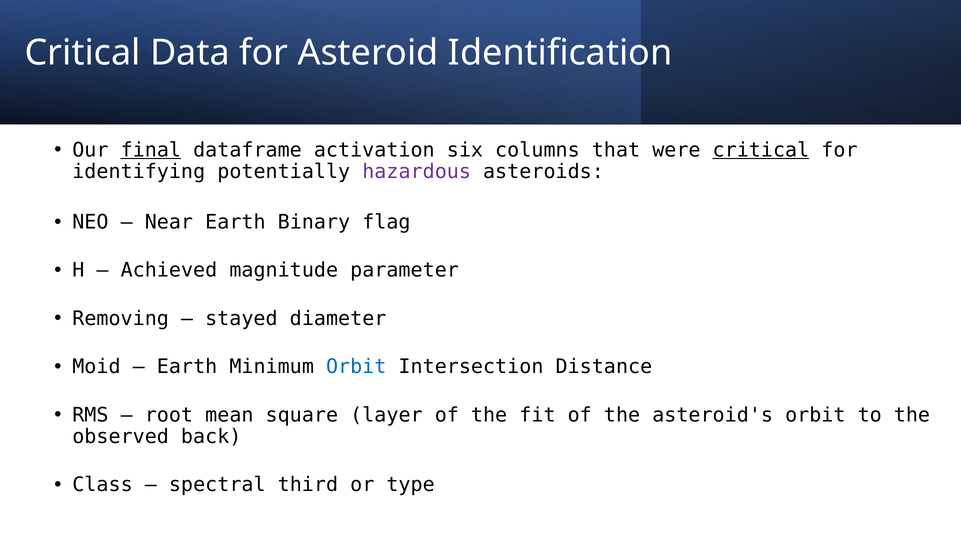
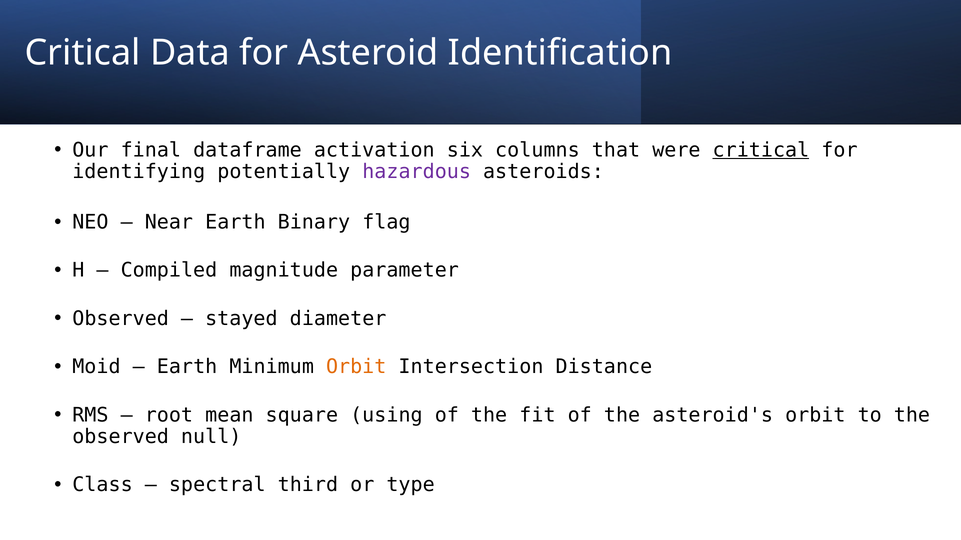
final underline: present -> none
Achieved: Achieved -> Compiled
Removing at (121, 319): Removing -> Observed
Orbit at (356, 367) colour: blue -> orange
layer: layer -> using
back: back -> null
